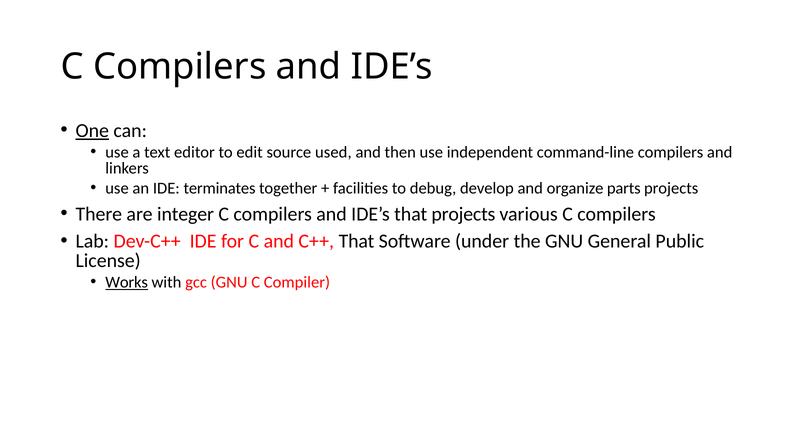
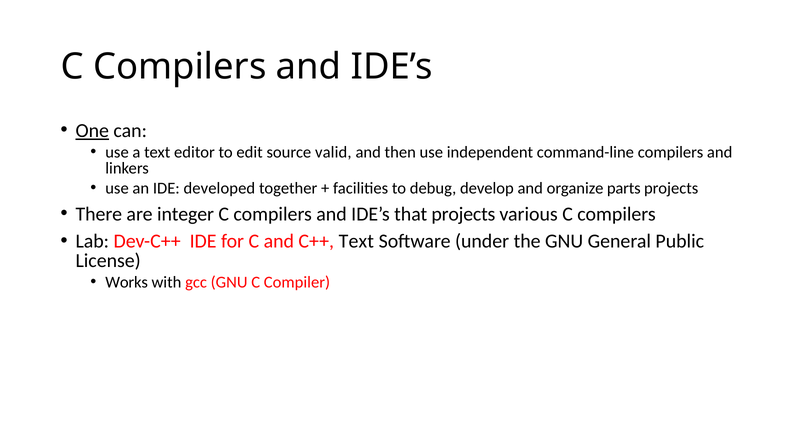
used: used -> valid
terminates: terminates -> developed
C++ That: That -> Text
Works underline: present -> none
